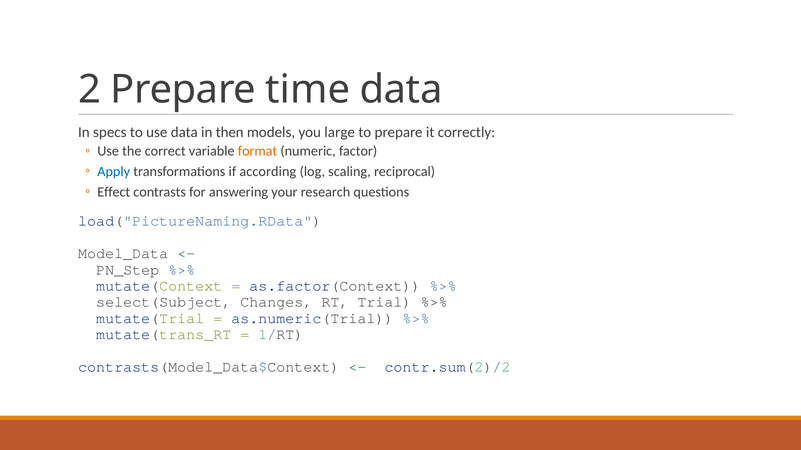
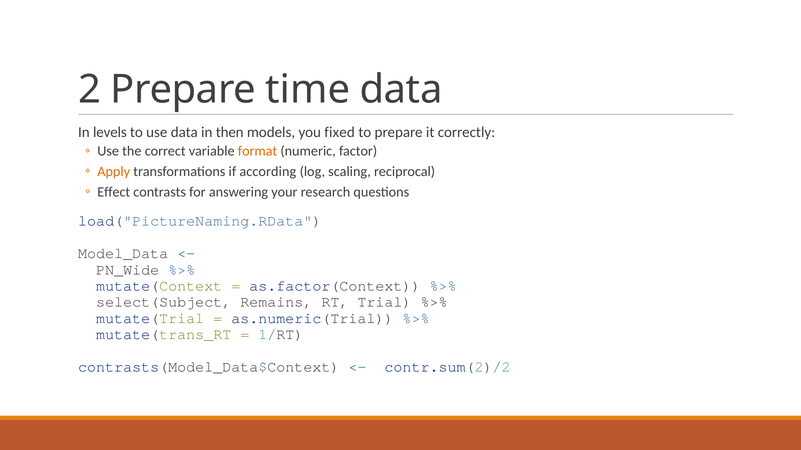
specs: specs -> levels
large: large -> fixed
Apply colour: blue -> orange
PN_Step: PN_Step -> PN_Wide
Changes: Changes -> Remains
